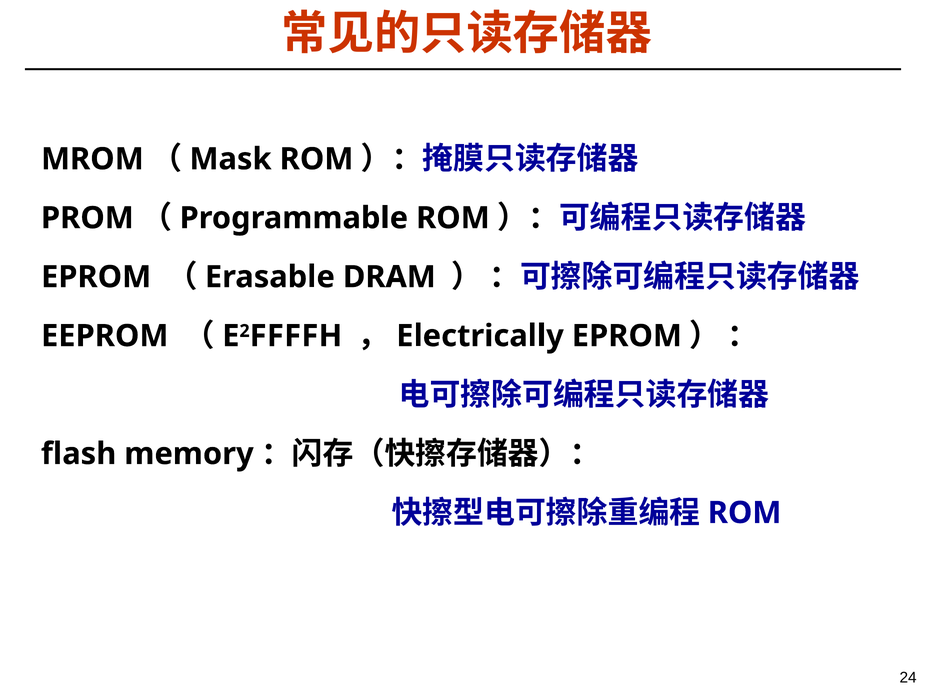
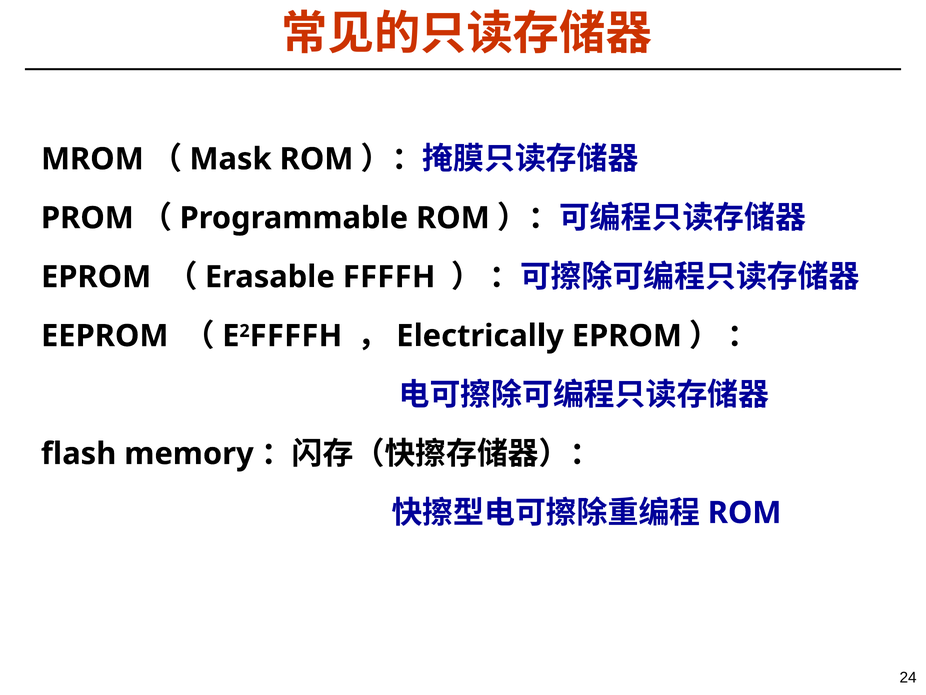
DRAM at (389, 277): DRAM -> FFFFH
